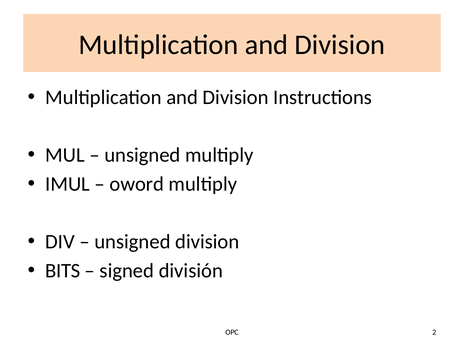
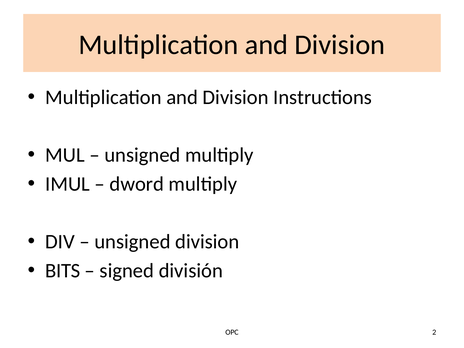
oword: oword -> dword
